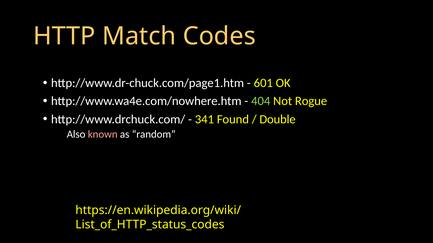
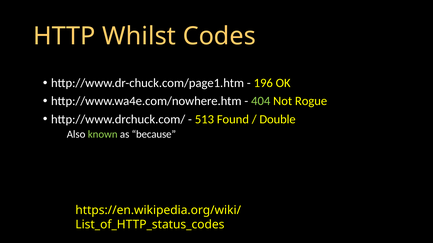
Match: Match -> Whilst
601: 601 -> 196
341: 341 -> 513
known colour: pink -> light green
random: random -> because
